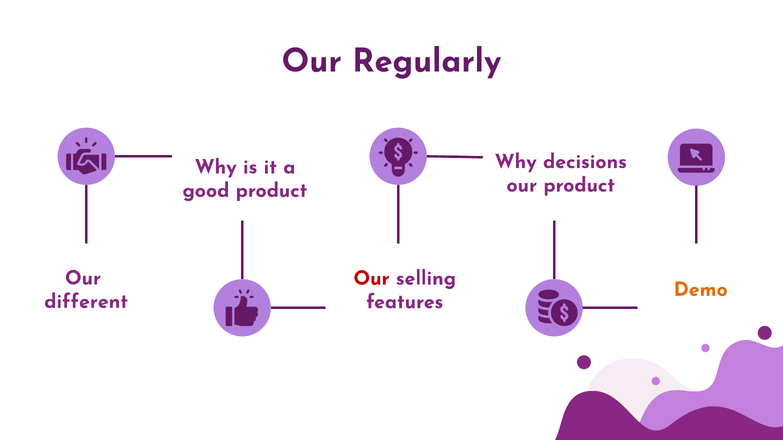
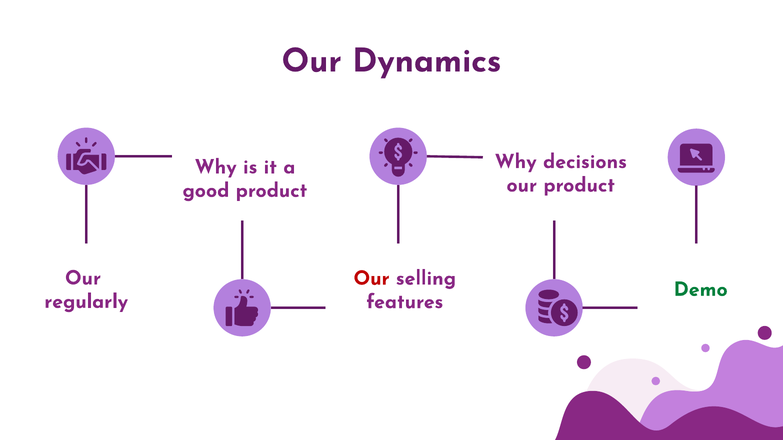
Regularly: Regularly -> Dynamics
Demo colour: orange -> green
different: different -> regularly
